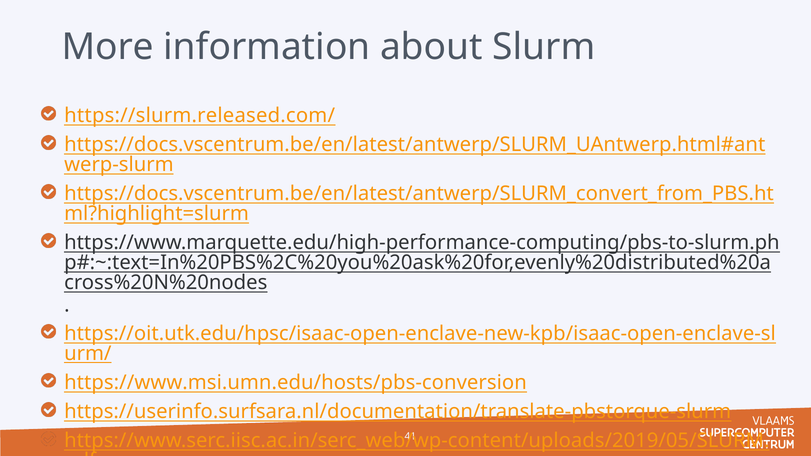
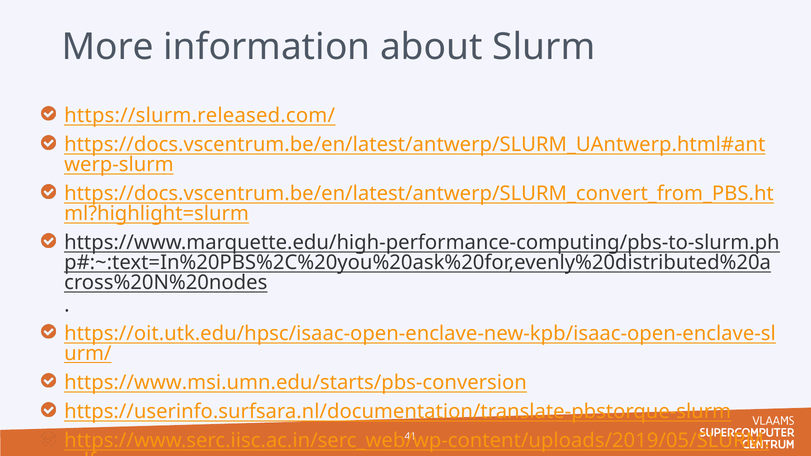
https://www.msi.umn.edu/hosts/pbs-conversion: https://www.msi.umn.edu/hosts/pbs-conversion -> https://www.msi.umn.edu/starts/pbs-conversion
